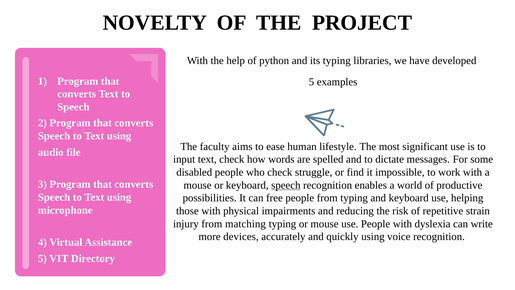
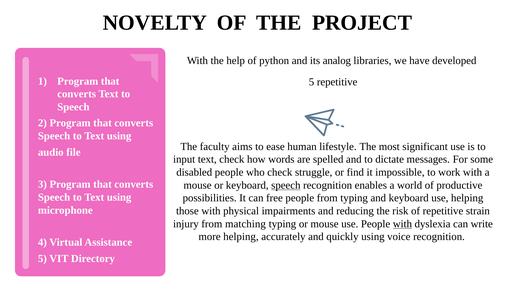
its typing: typing -> analog
5 examples: examples -> repetitive
with at (402, 224) underline: none -> present
more devices: devices -> helping
